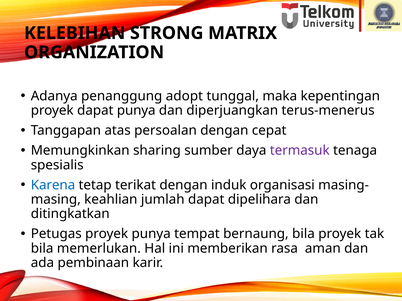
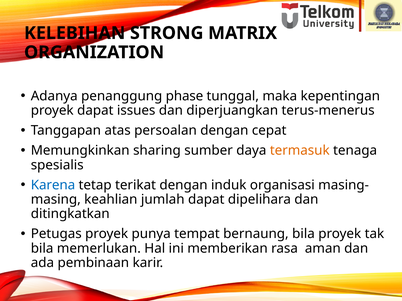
adopt: adopt -> phase
dapat punya: punya -> issues
termasuk colour: purple -> orange
